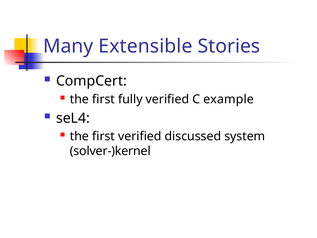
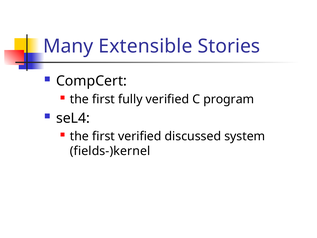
example: example -> program
solver-)kernel: solver-)kernel -> fields-)kernel
